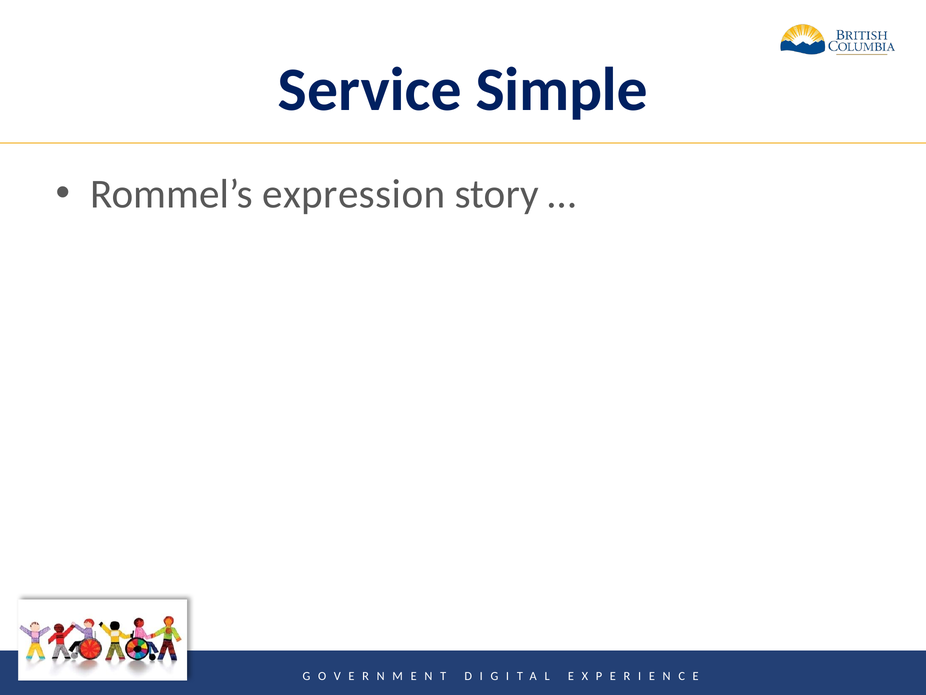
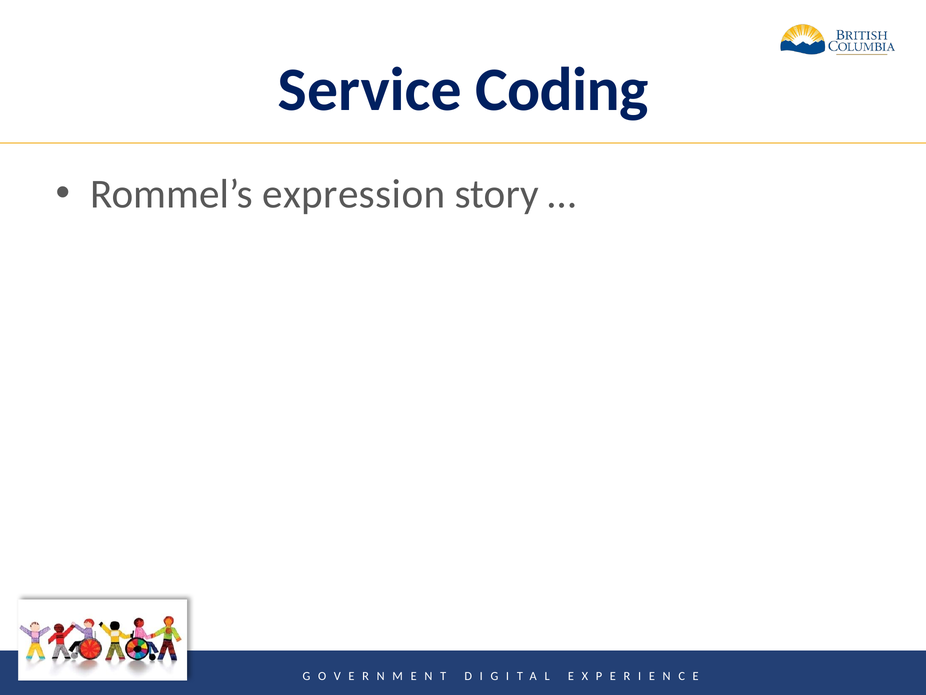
Simple: Simple -> Coding
